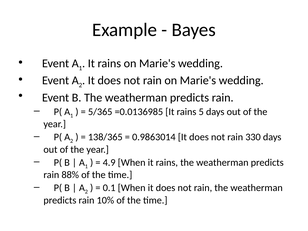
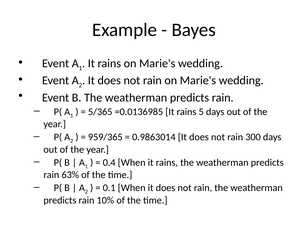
138/365: 138/365 -> 959/365
330: 330 -> 300
4.9: 4.9 -> 0.4
88%: 88% -> 63%
